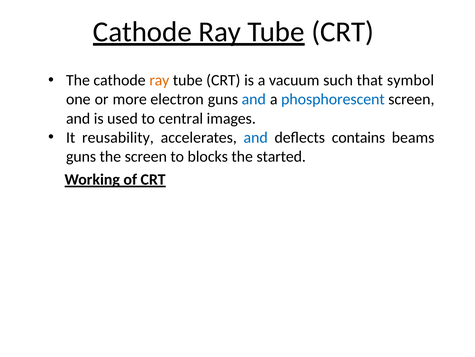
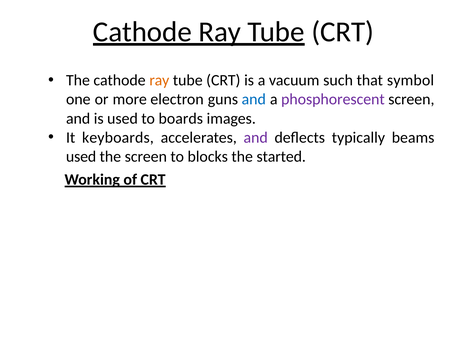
phosphorescent colour: blue -> purple
central: central -> boards
reusability: reusability -> keyboards
and at (256, 137) colour: blue -> purple
contains: contains -> typically
guns at (81, 156): guns -> used
